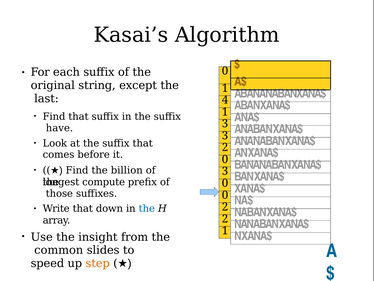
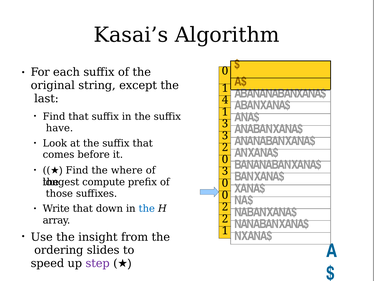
billion: billion -> where
common: common -> ordering
step colour: orange -> purple
